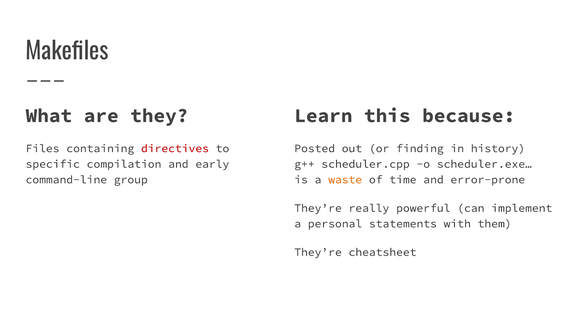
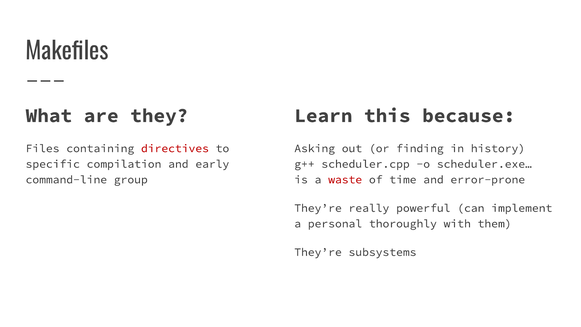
Posted: Posted -> Asking
waste colour: orange -> red
statements: statements -> thoroughly
cheatsheet: cheatsheet -> subsystems
